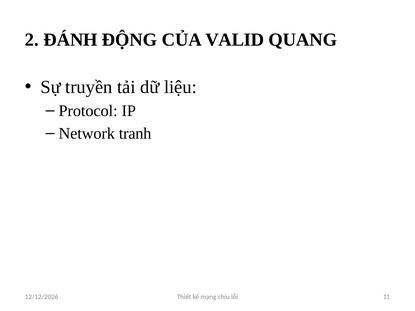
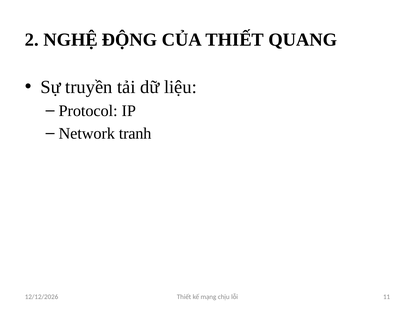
ĐÁNH: ĐÁNH -> NGHỆ
CỦA VALID: VALID -> THIẾT
